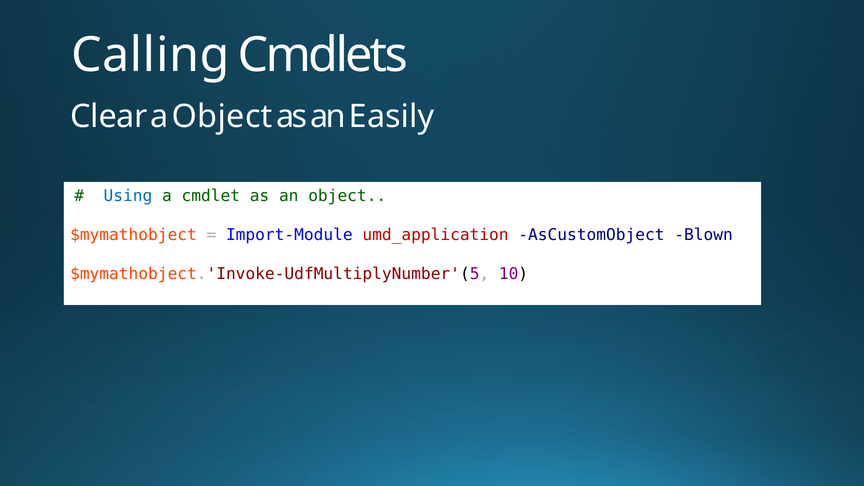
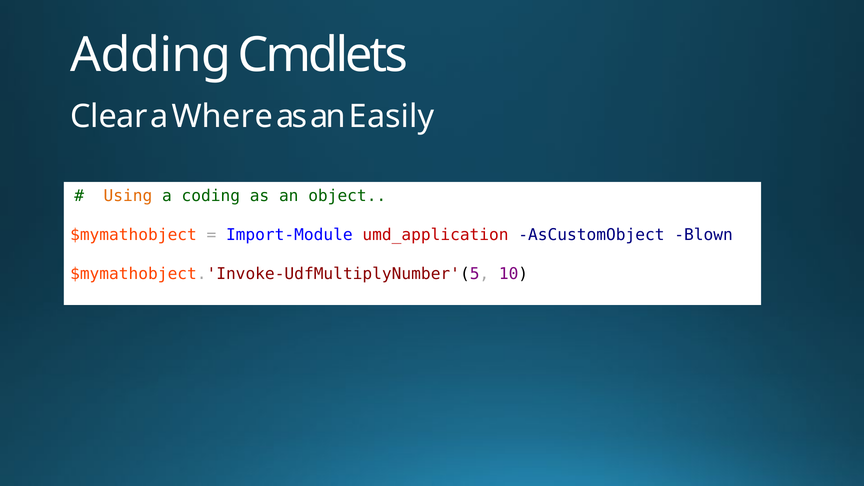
Calling: Calling -> Adding
a Object: Object -> Where
Using colour: blue -> orange
cmdlet: cmdlet -> coding
